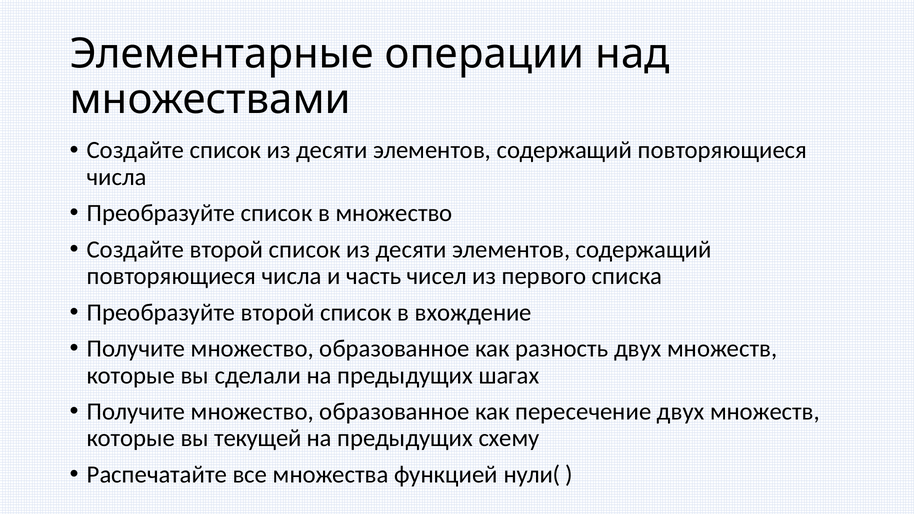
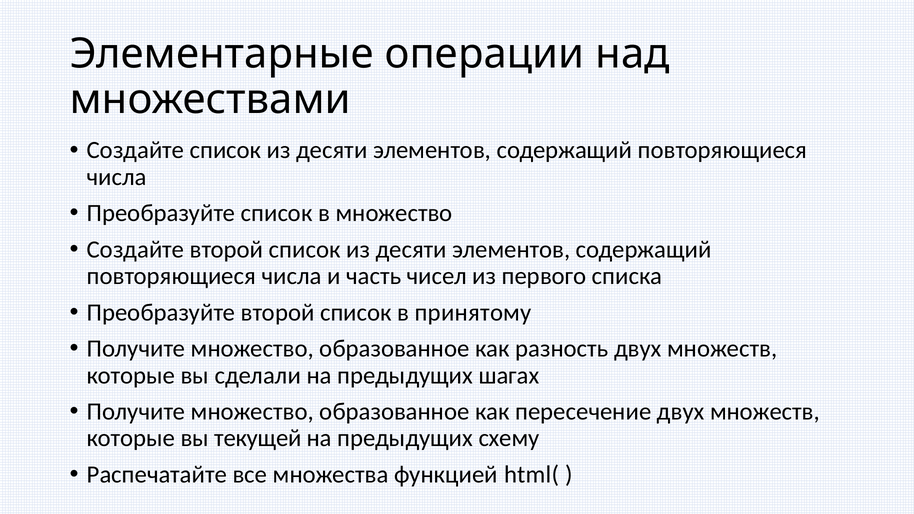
вхождение: вхождение -> принятому
нули(: нули( -> html(
